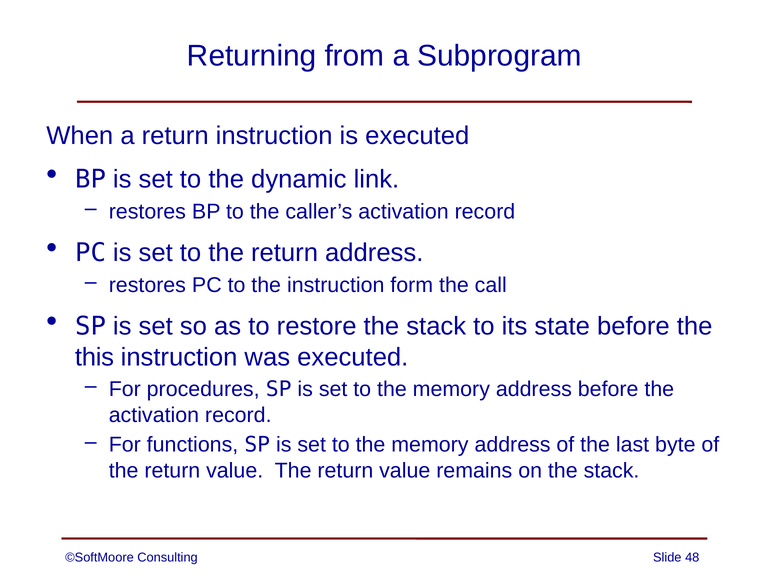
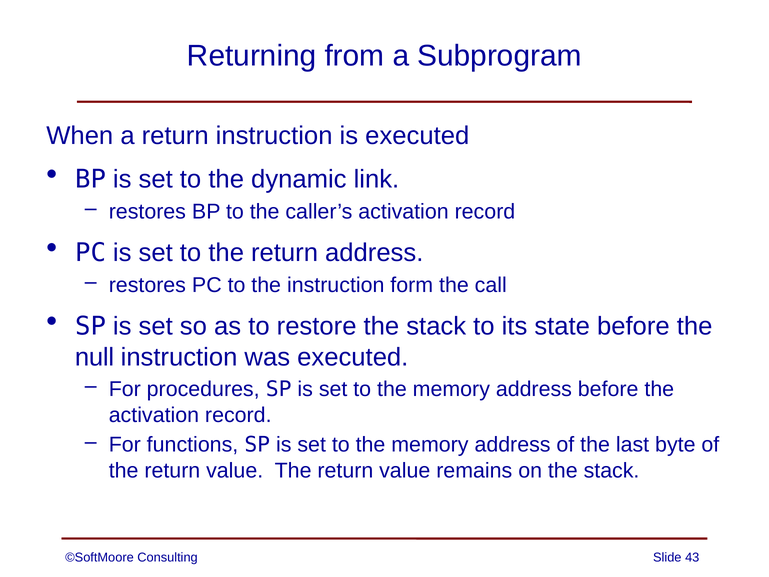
this: this -> null
48: 48 -> 43
